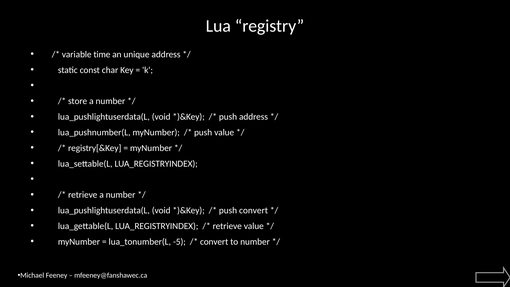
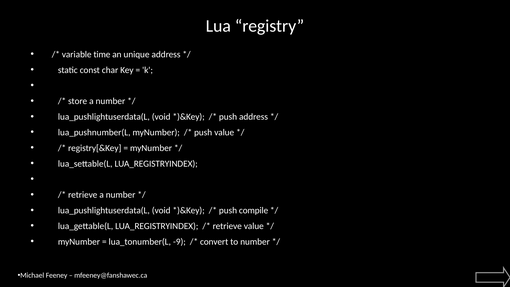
push convert: convert -> compile
-5: -5 -> -9
